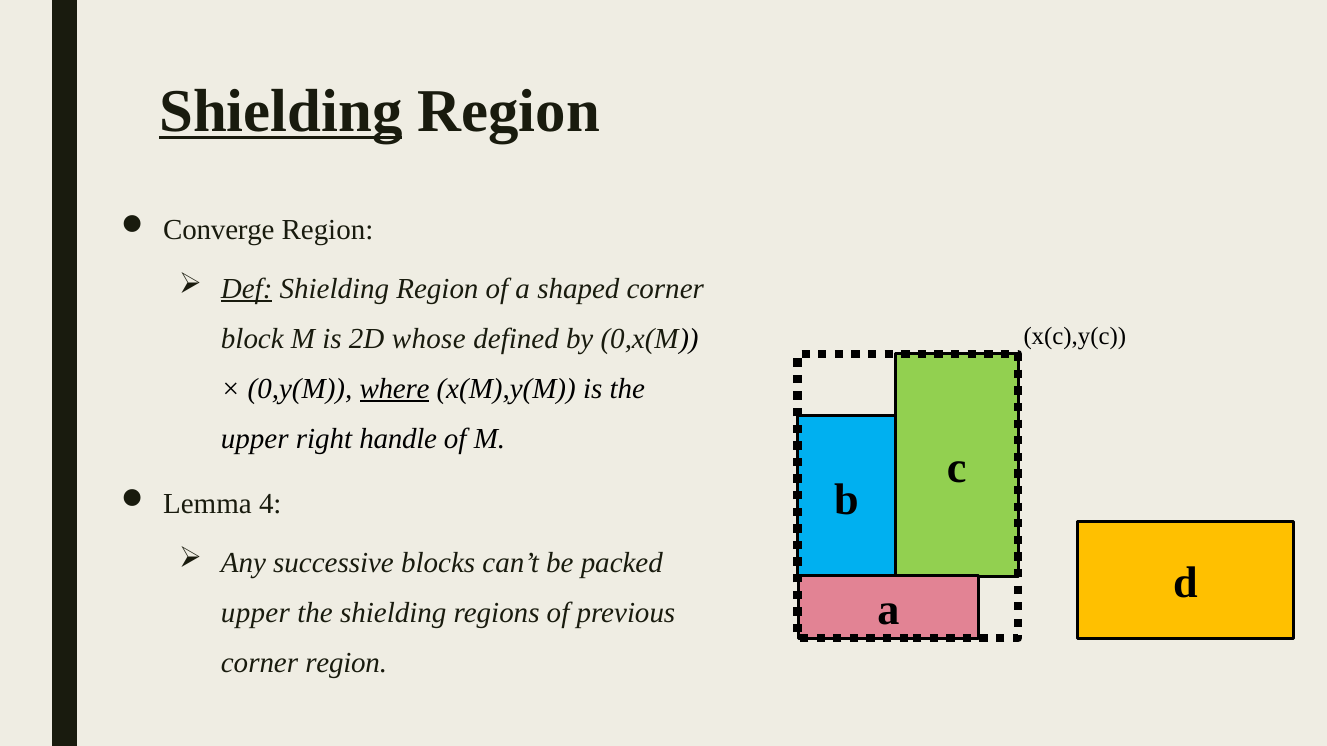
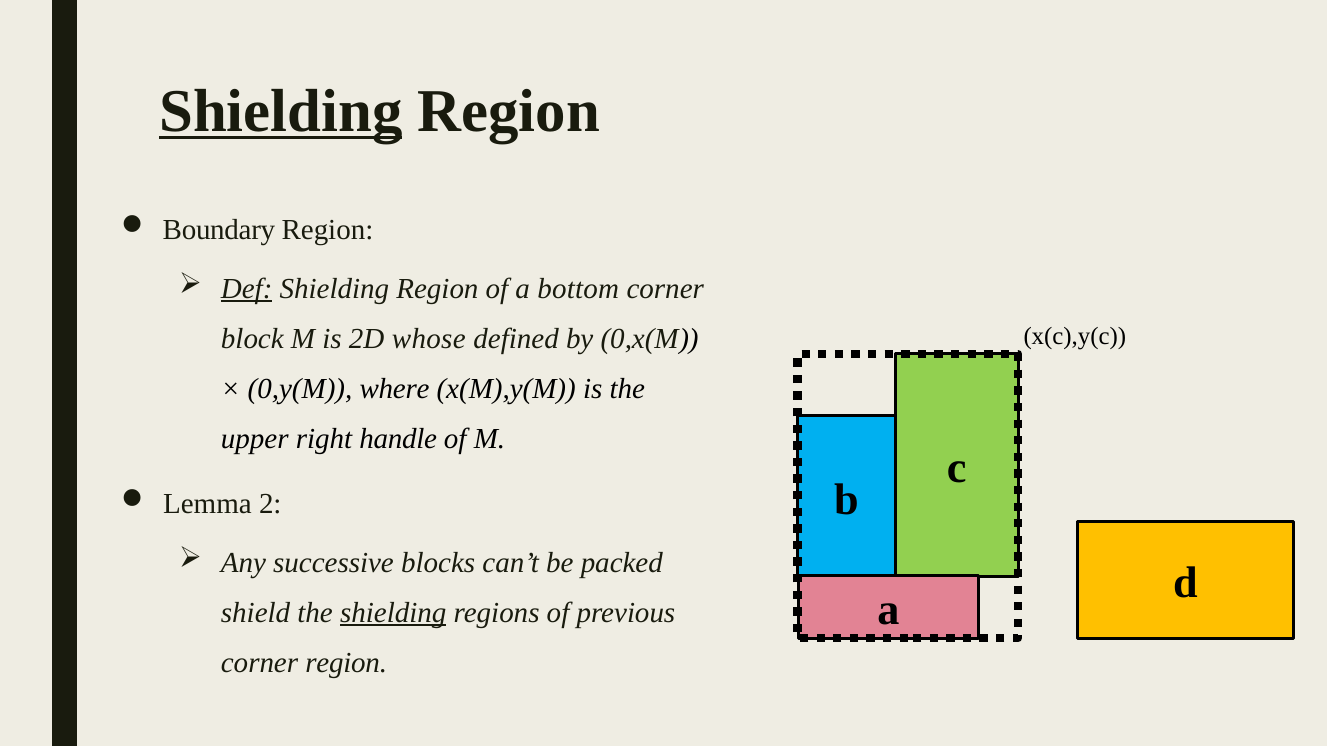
Converge: Converge -> Boundary
shaped: shaped -> bottom
where underline: present -> none
4: 4 -> 2
upper at (255, 613): upper -> shield
shielding at (393, 613) underline: none -> present
